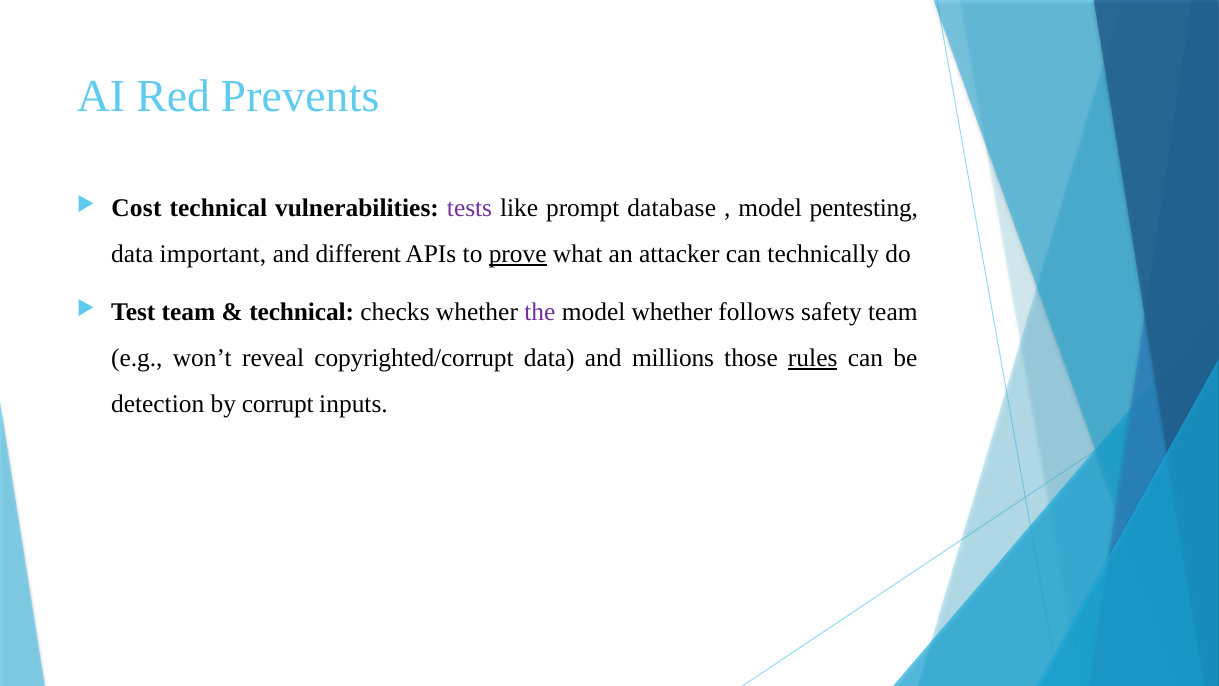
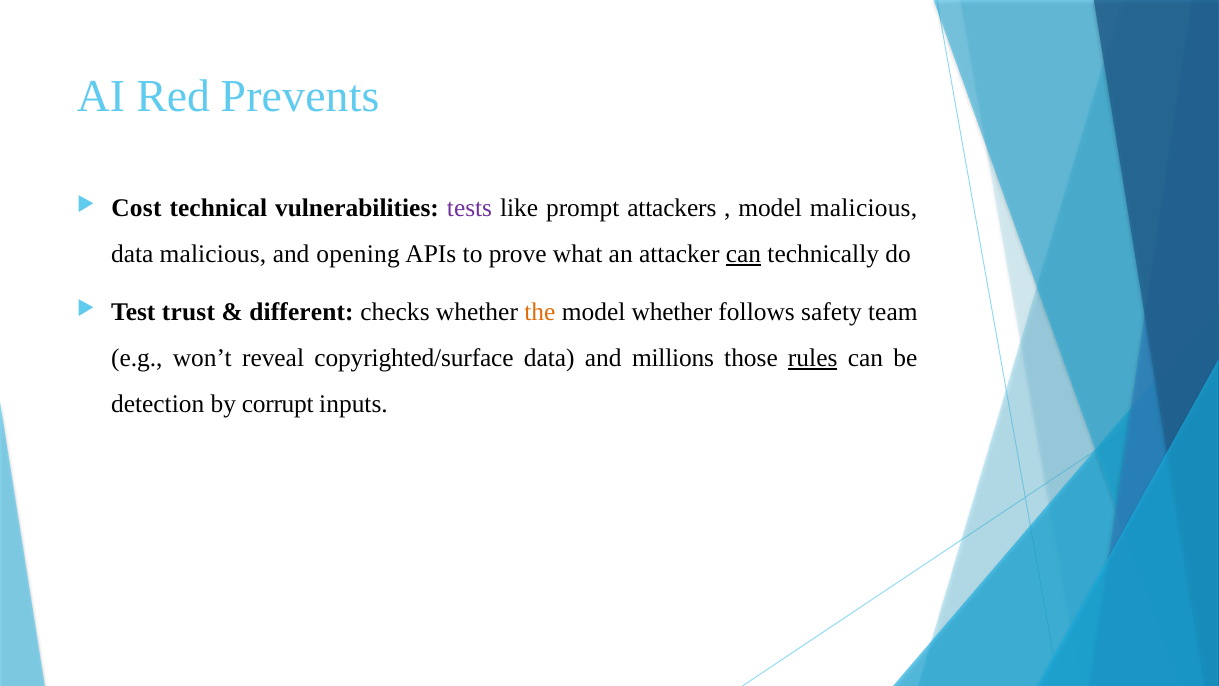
database: database -> attackers
model pentesting: pentesting -> malicious
data important: important -> malicious
different: different -> opening
prove underline: present -> none
can at (744, 254) underline: none -> present
Test team: team -> trust
technical at (302, 312): technical -> different
the colour: purple -> orange
copyrighted/corrupt: copyrighted/corrupt -> copyrighted/surface
